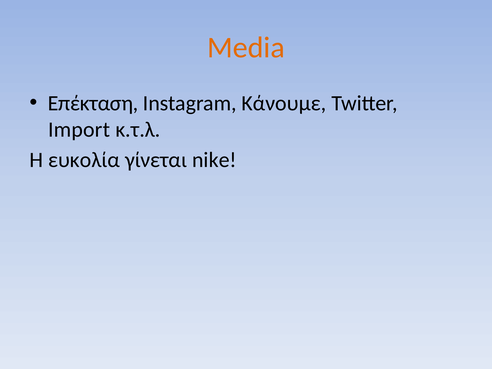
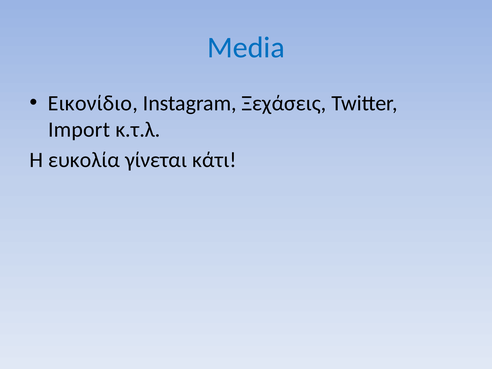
Media colour: orange -> blue
Επέκταση: Επέκταση -> Εικονίδιο
Κάνουμε: Κάνουμε -> Ξεχάσεις
nike: nike -> κάτι
